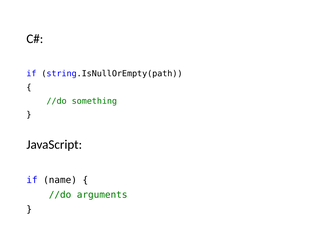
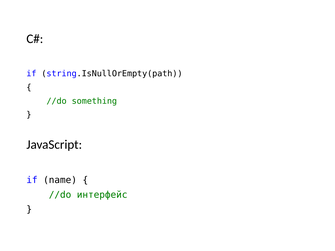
arguments: arguments -> интерфейс
